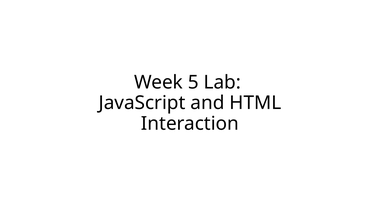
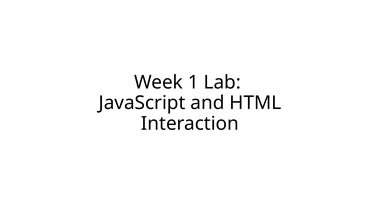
5: 5 -> 1
